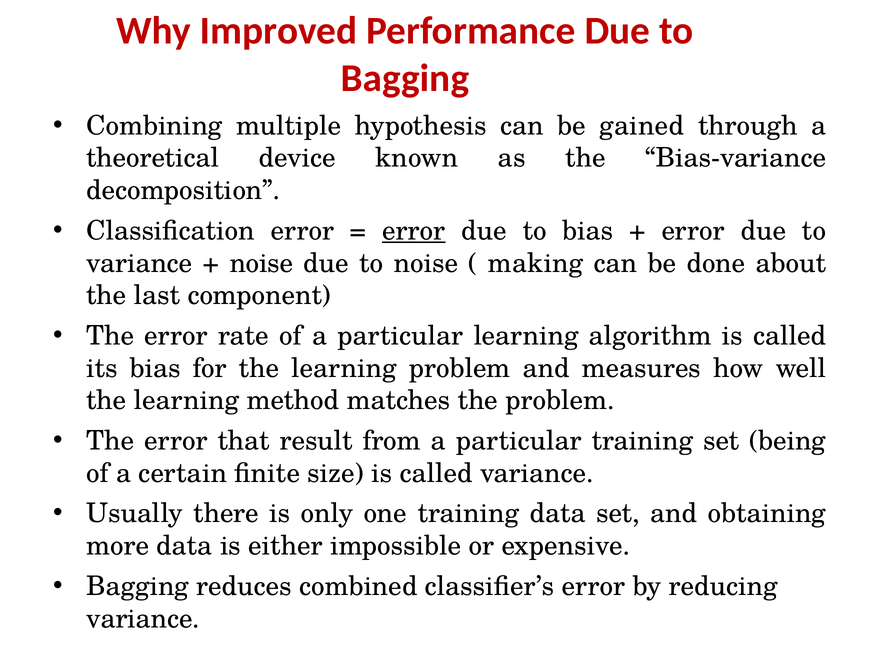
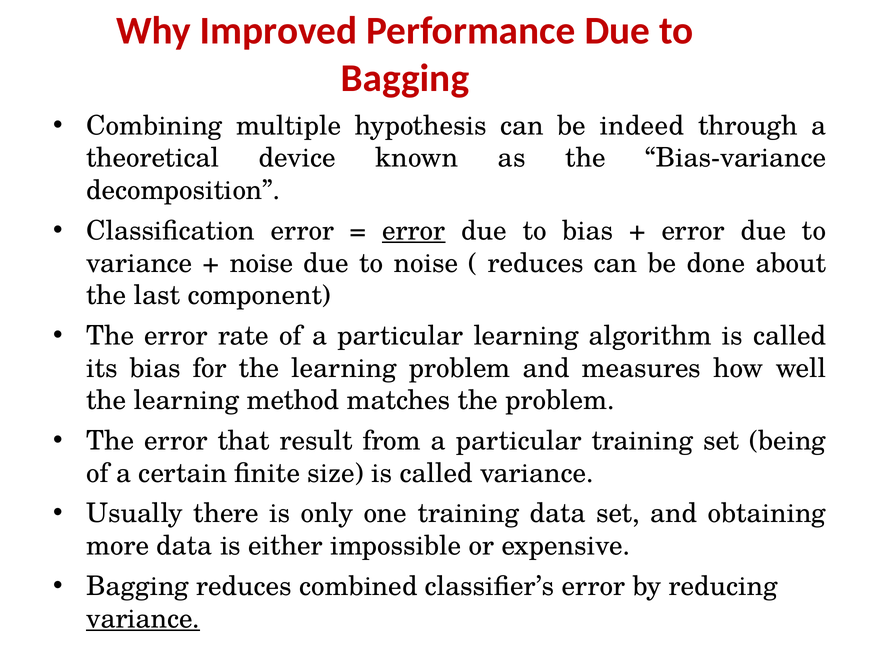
gained: gained -> indeed
making at (536, 263): making -> reduces
variance at (143, 619) underline: none -> present
